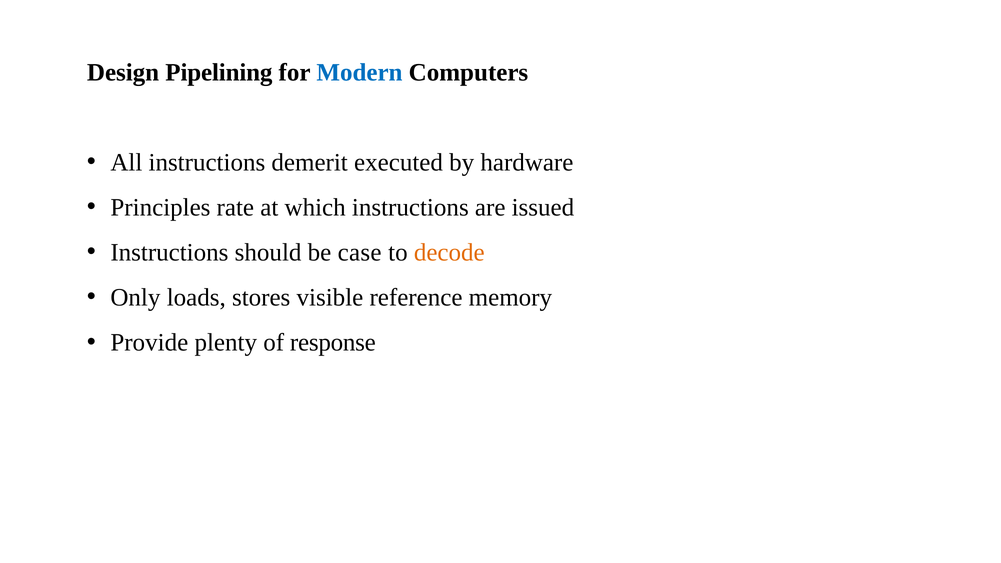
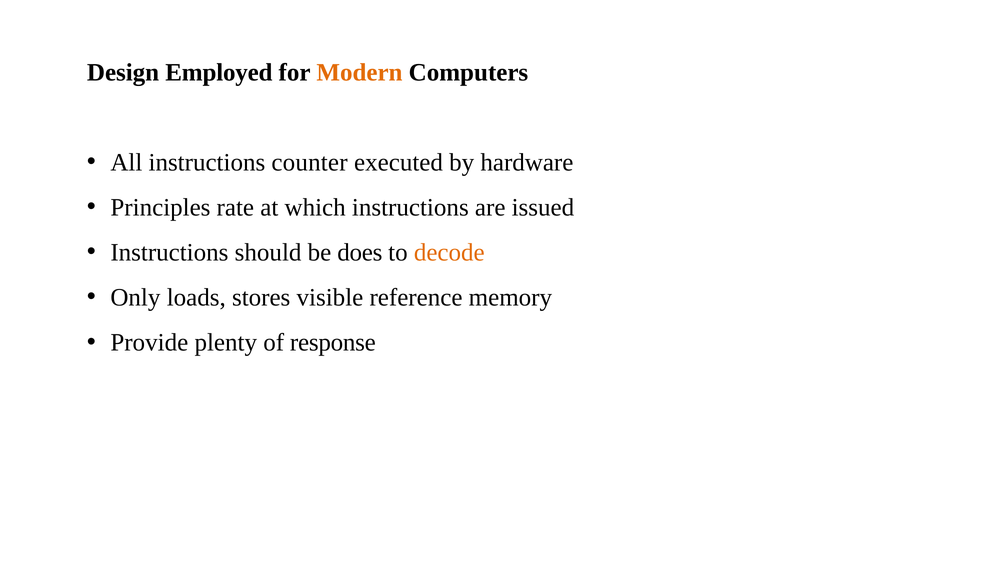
Pipelining: Pipelining -> Employed
Modern colour: blue -> orange
demerit: demerit -> counter
case: case -> does
